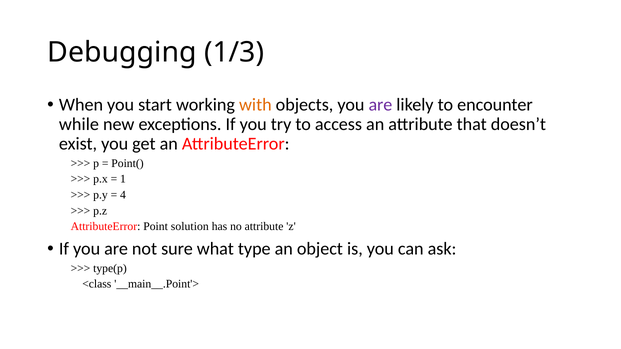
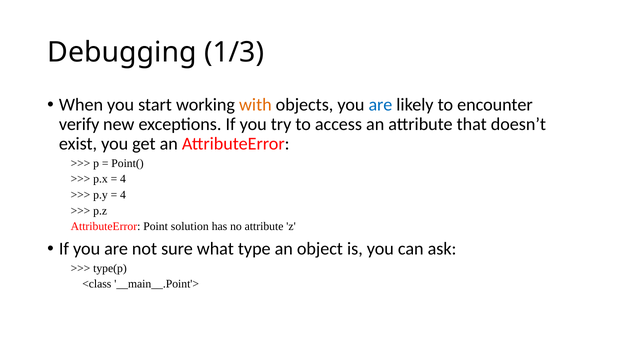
are at (380, 105) colour: purple -> blue
while: while -> verify
1 at (123, 179): 1 -> 4
